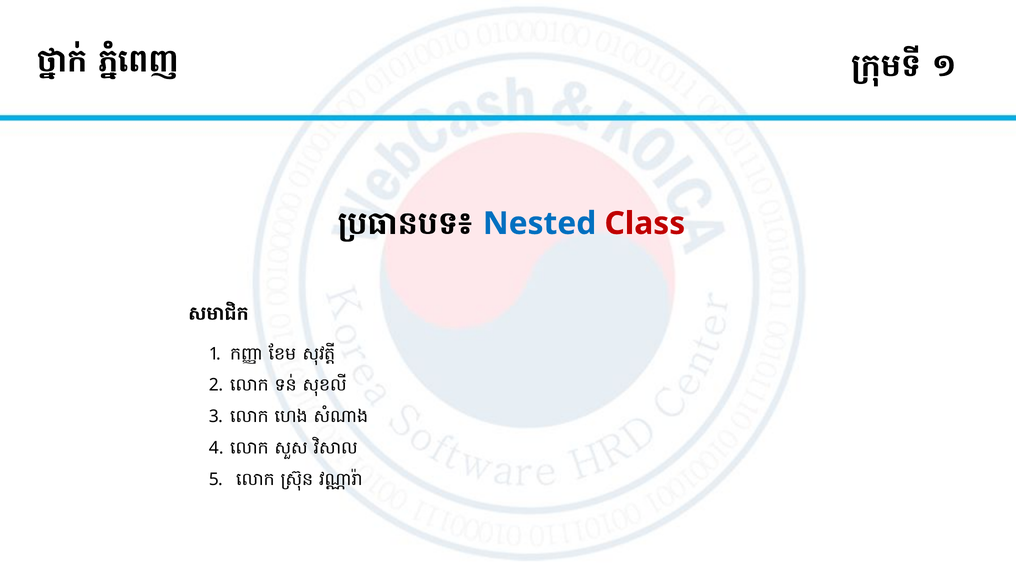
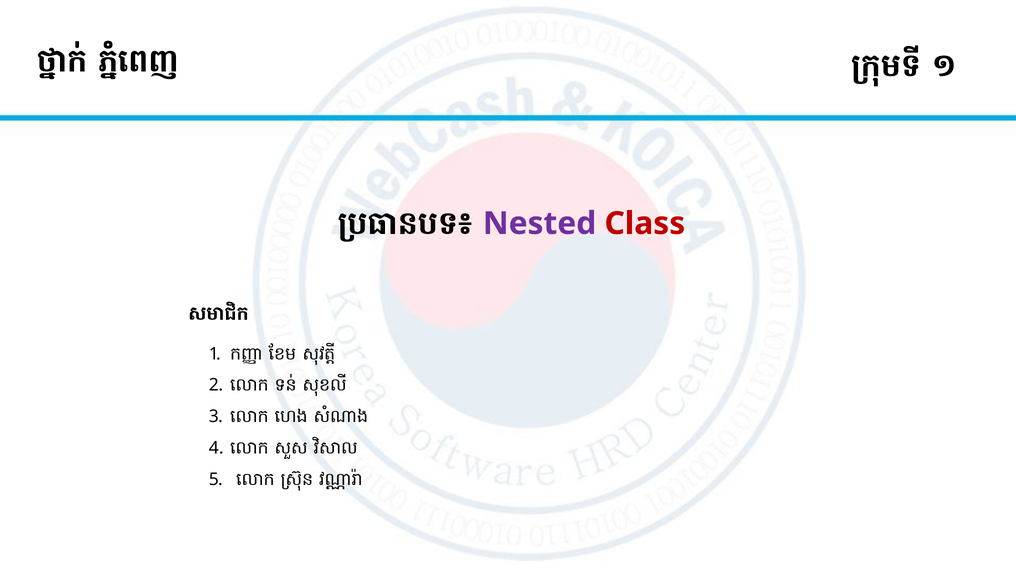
Nested colour: blue -> purple
